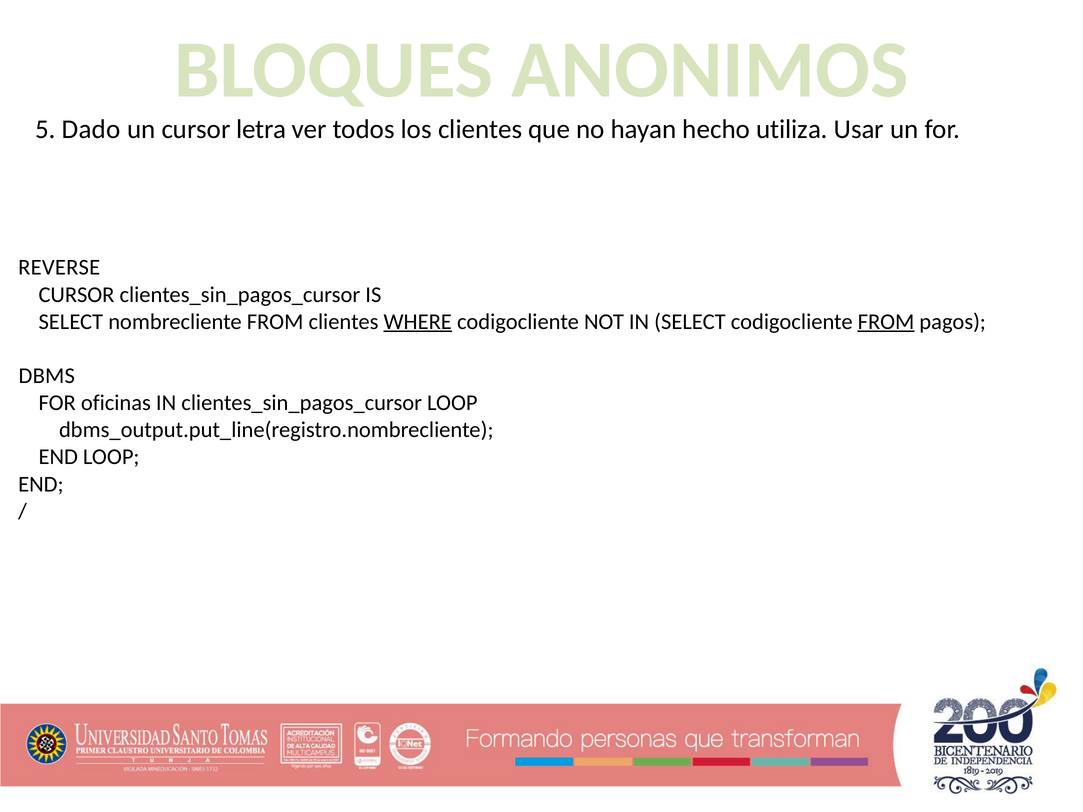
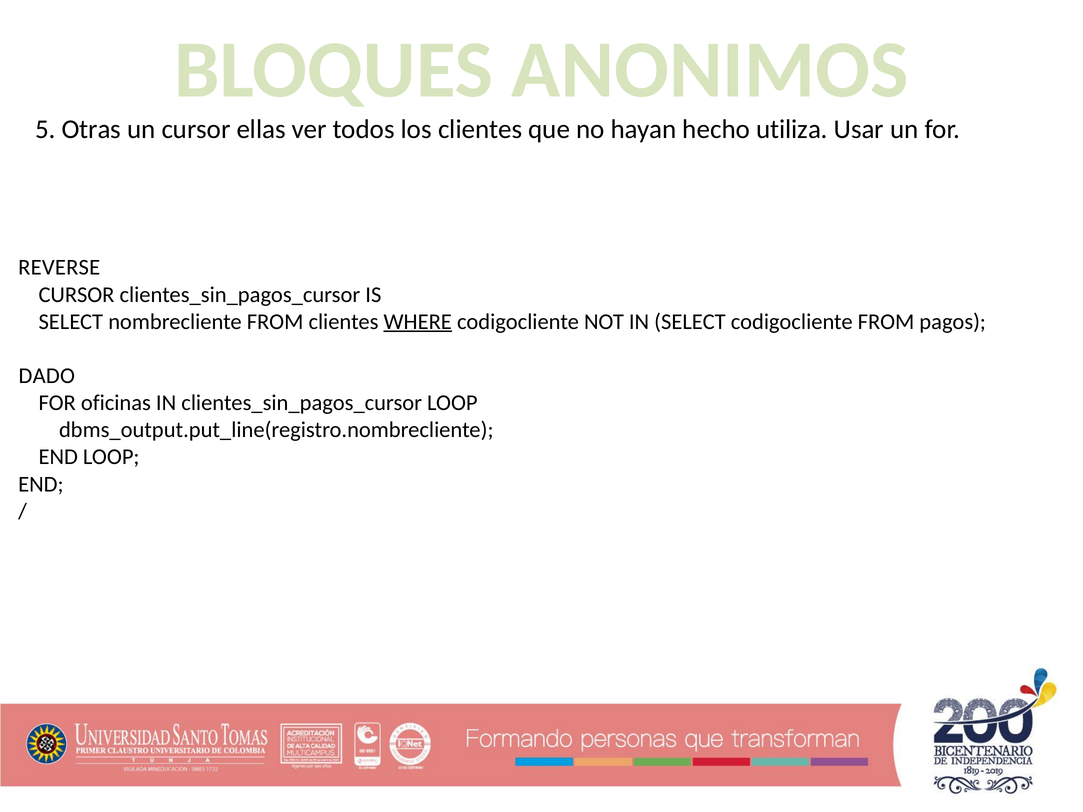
Dado: Dado -> Otras
letra: letra -> ellas
FROM at (886, 322) underline: present -> none
DBMS: DBMS -> DADO
